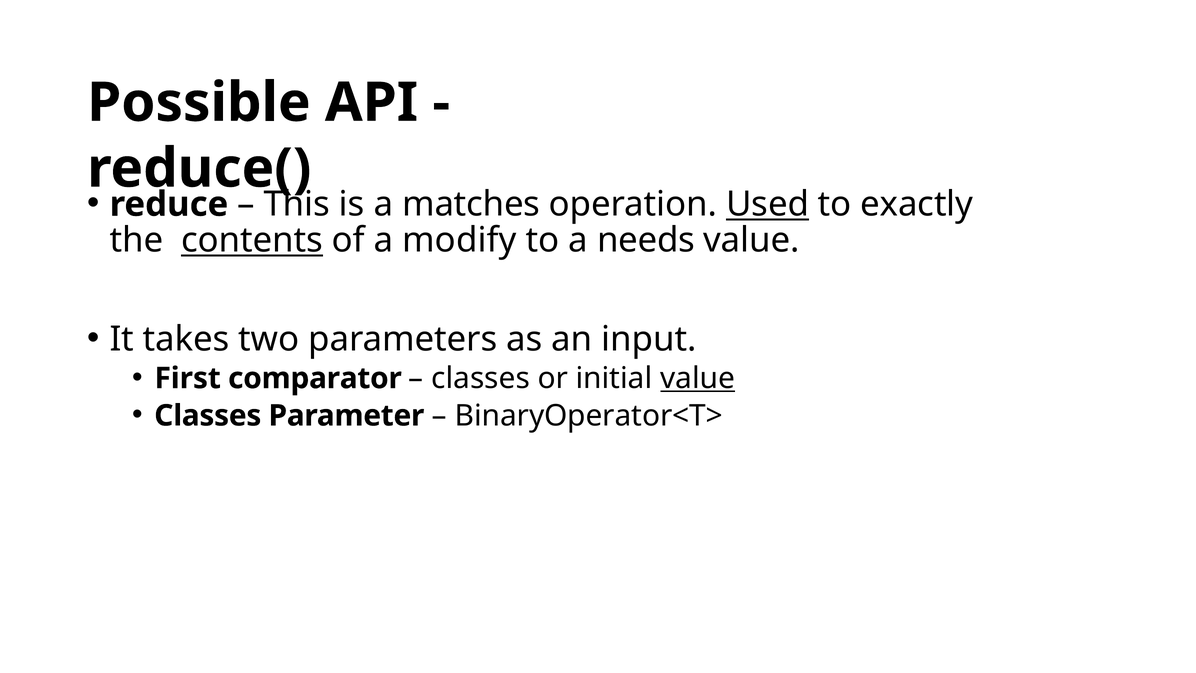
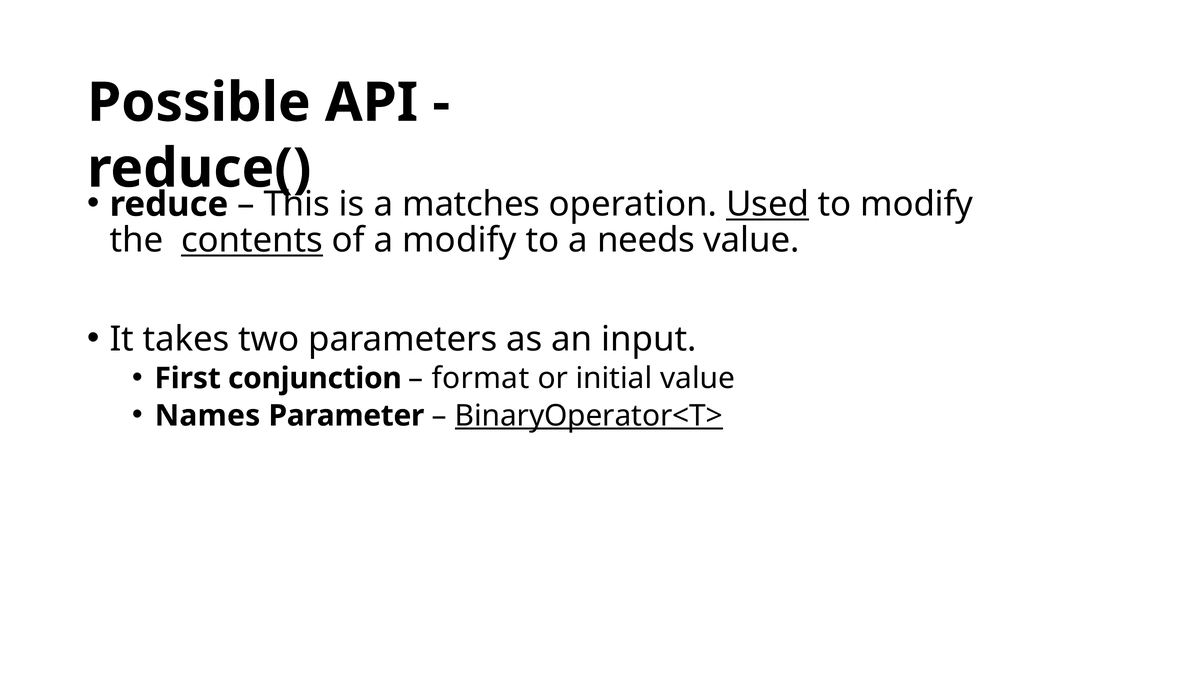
to exactly: exactly -> modify
comparator: comparator -> conjunction
classes at (481, 378): classes -> format
value at (698, 378) underline: present -> none
Classes at (208, 416): Classes -> Names
BinaryOperator<T> underline: none -> present
